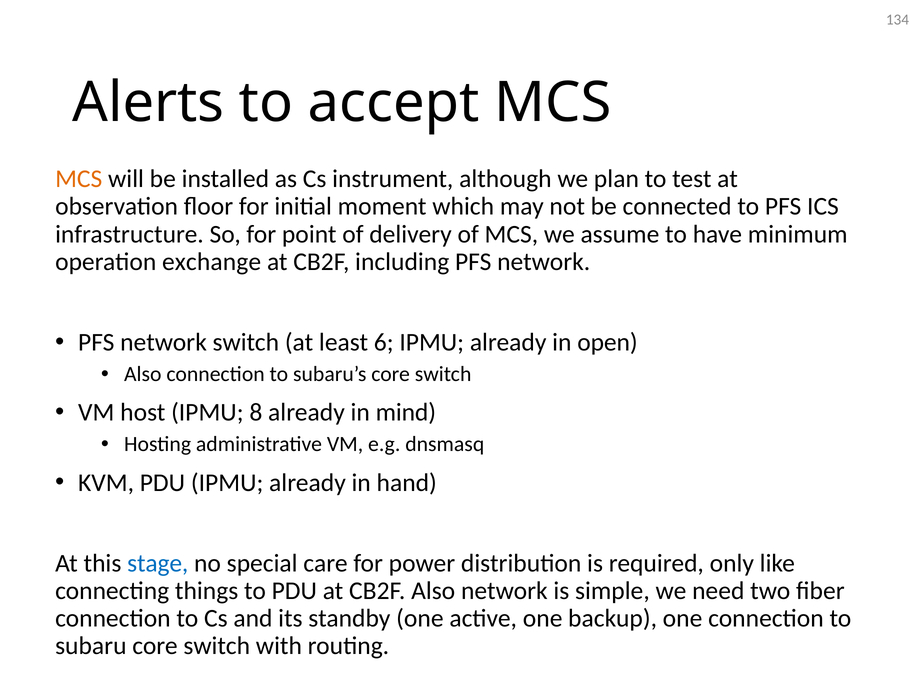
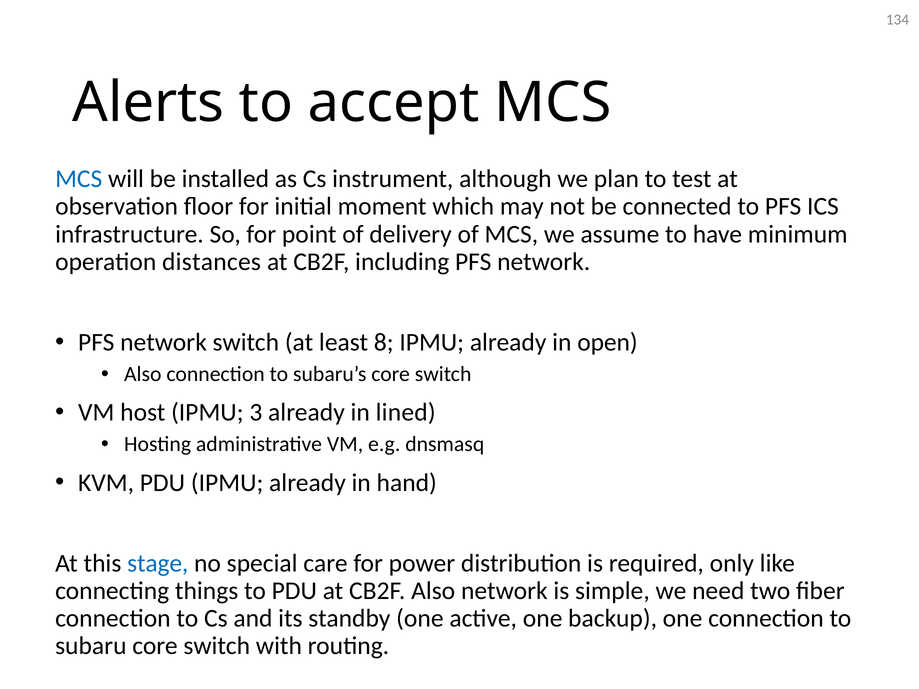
MCS at (79, 179) colour: orange -> blue
exchange: exchange -> distances
6: 6 -> 8
8: 8 -> 3
mind: mind -> lined
